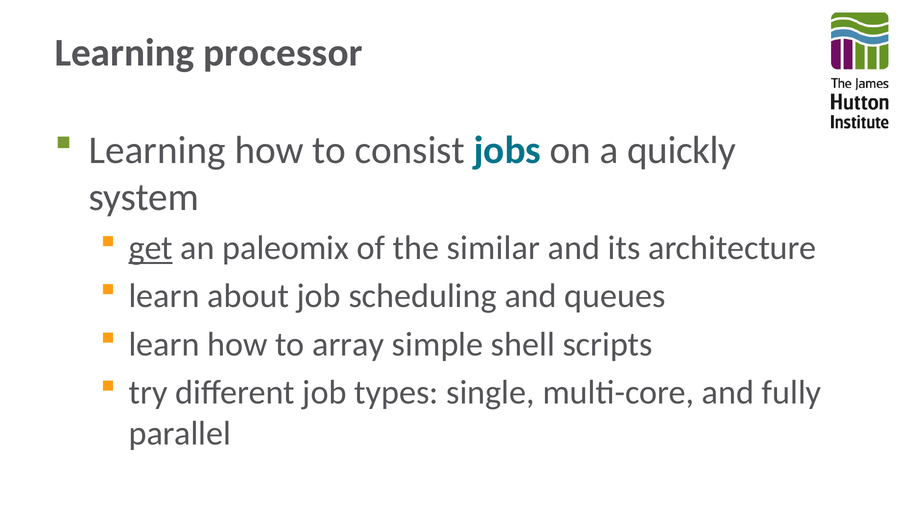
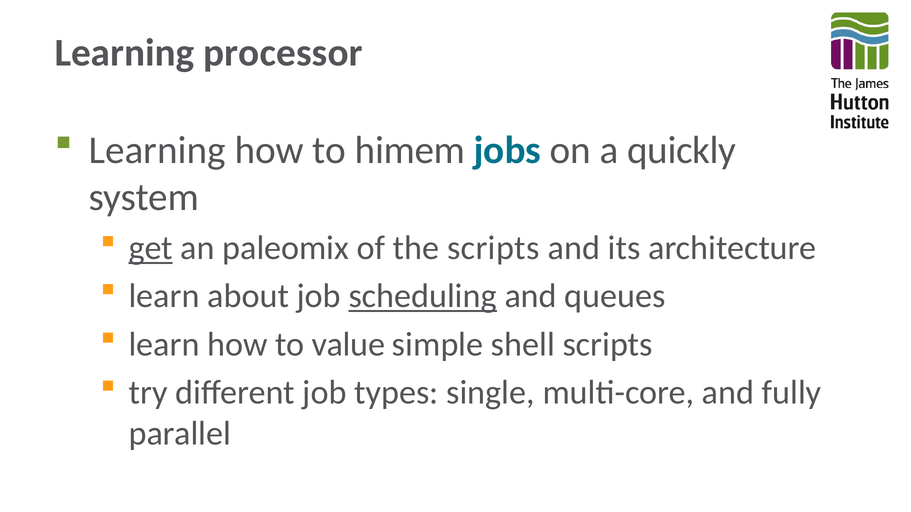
consist: consist -> himem
the similar: similar -> scripts
scheduling underline: none -> present
array: array -> value
